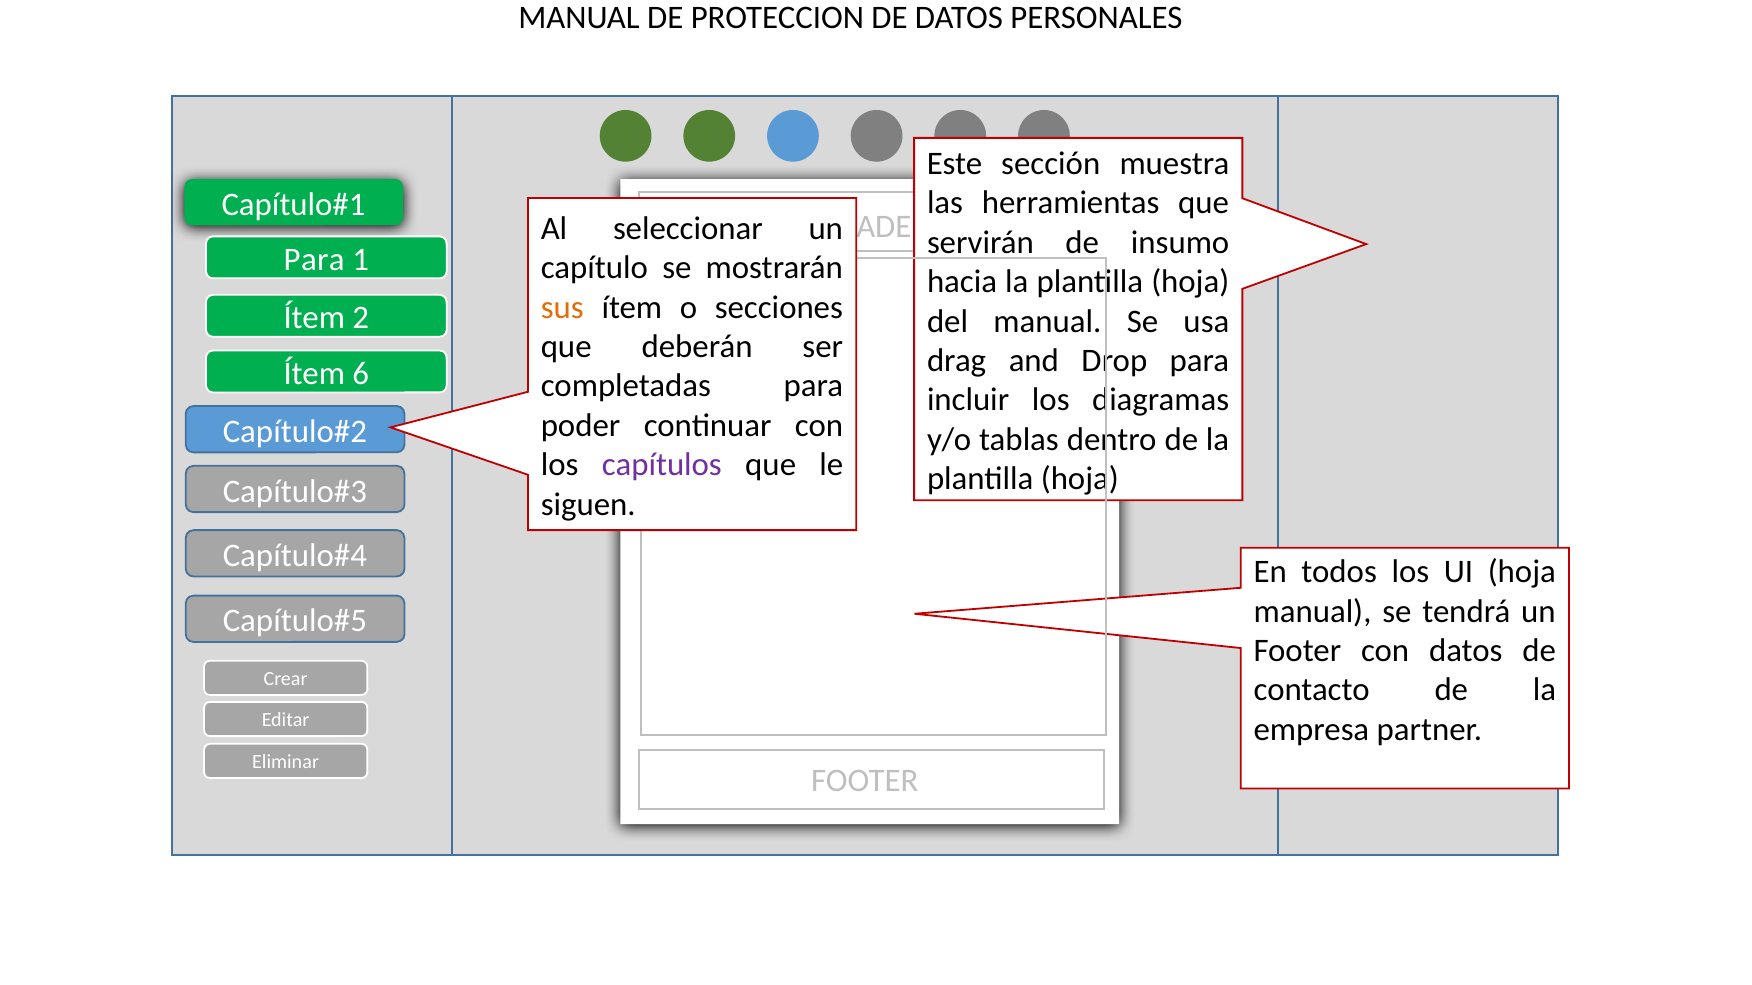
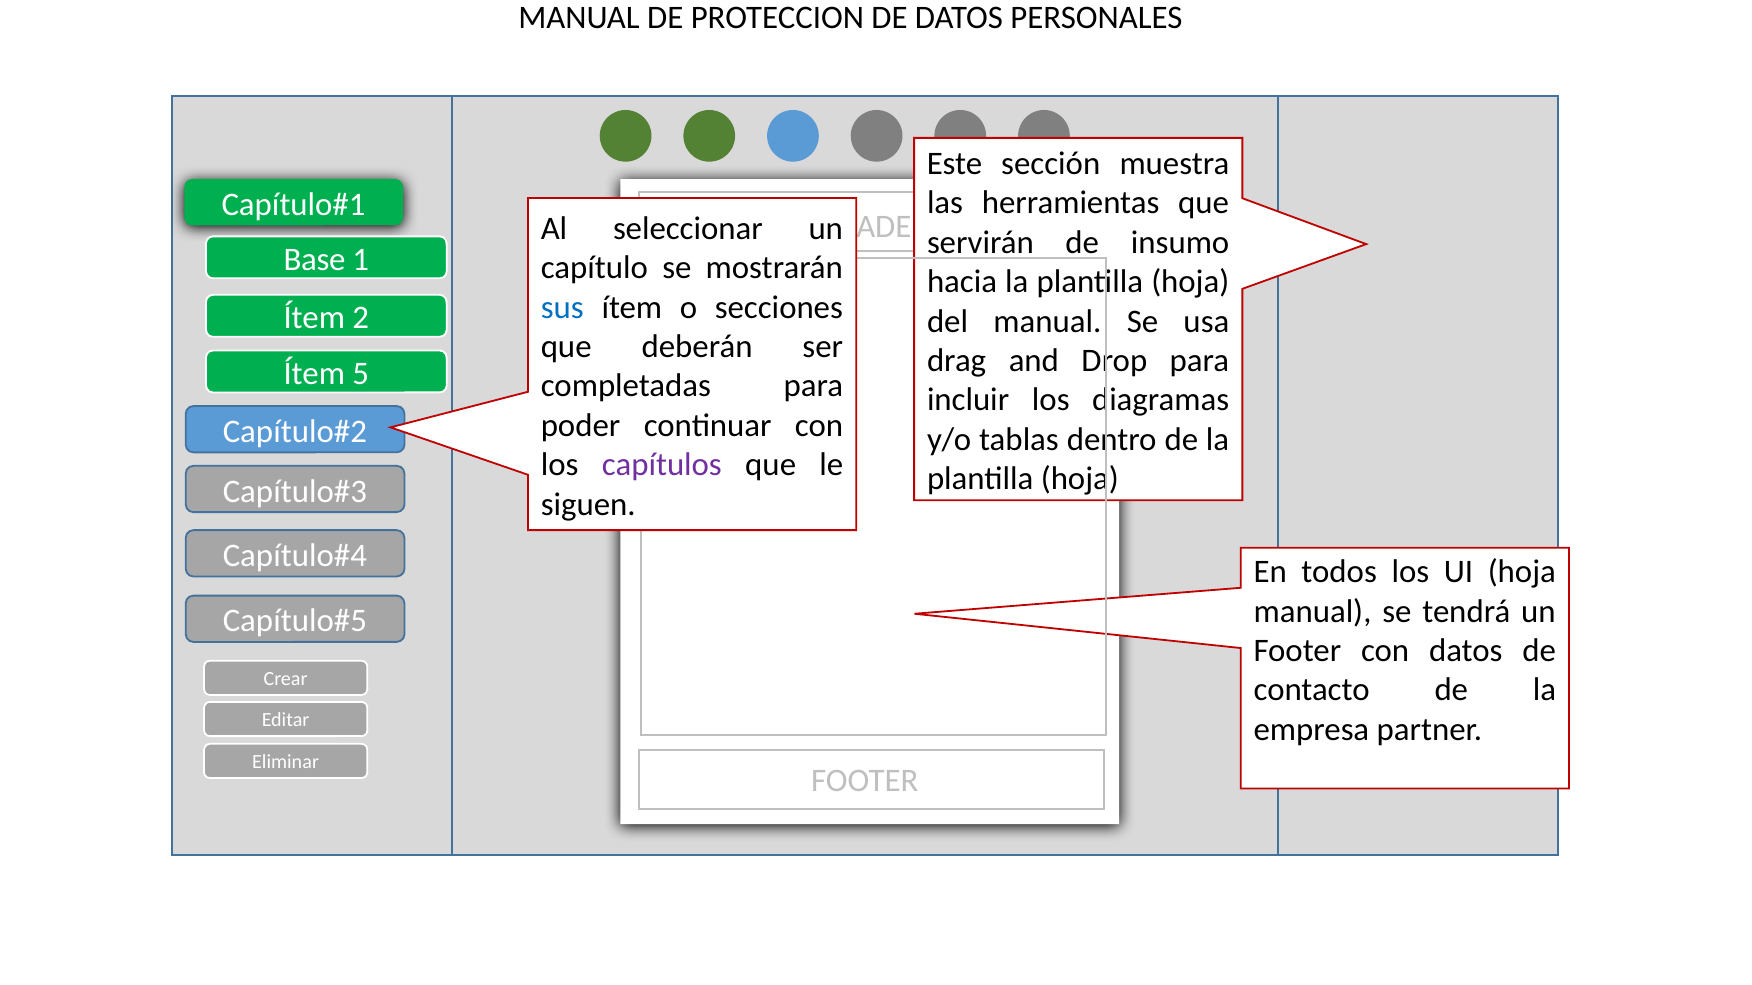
Para at (314, 260): Para -> Base
sus colour: orange -> blue
6: 6 -> 5
